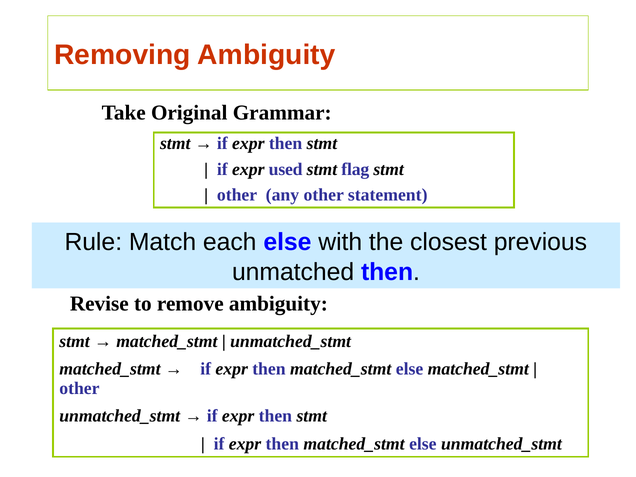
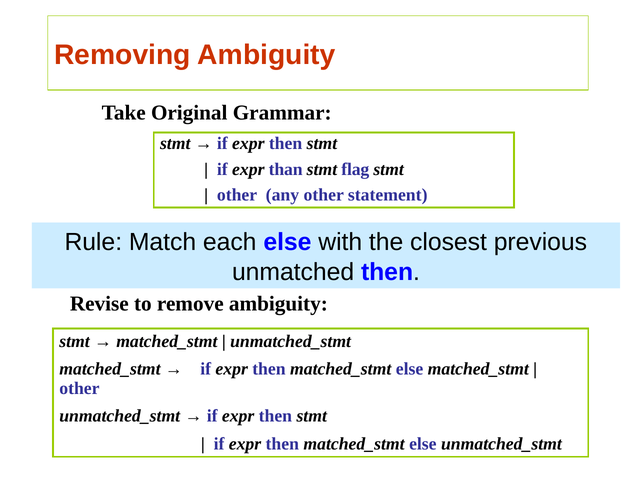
used: used -> than
